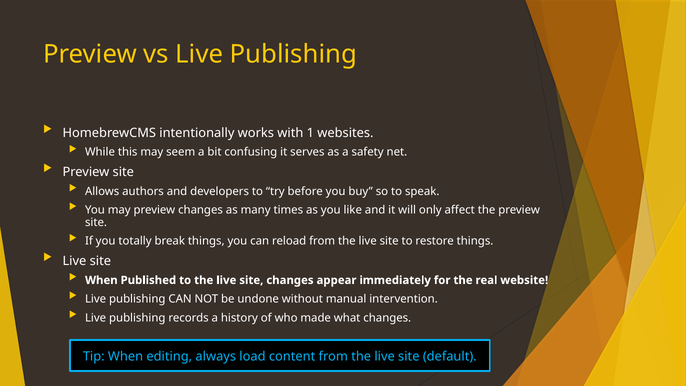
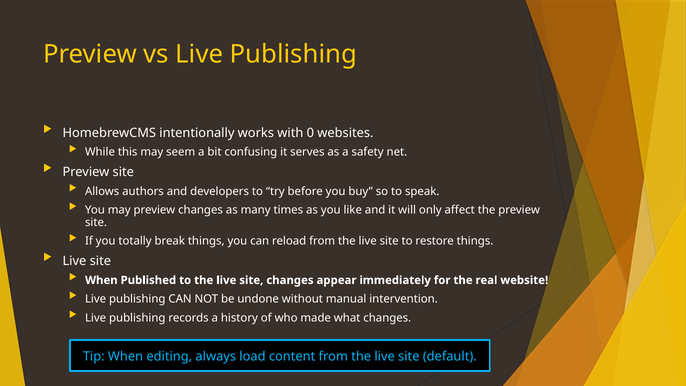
1: 1 -> 0
